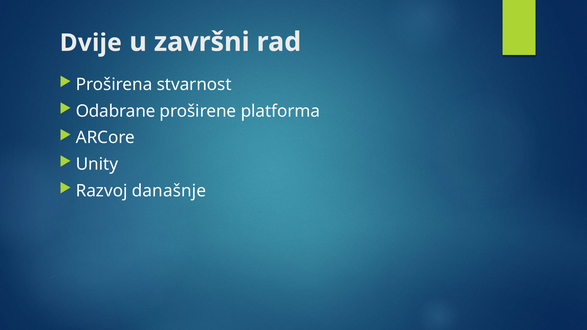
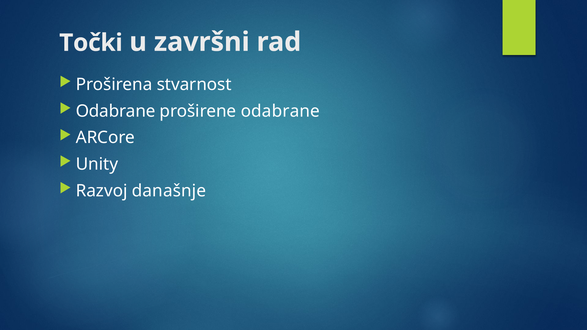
Dvije: Dvije -> Točki
proširene platforma: platforma -> odabrane
